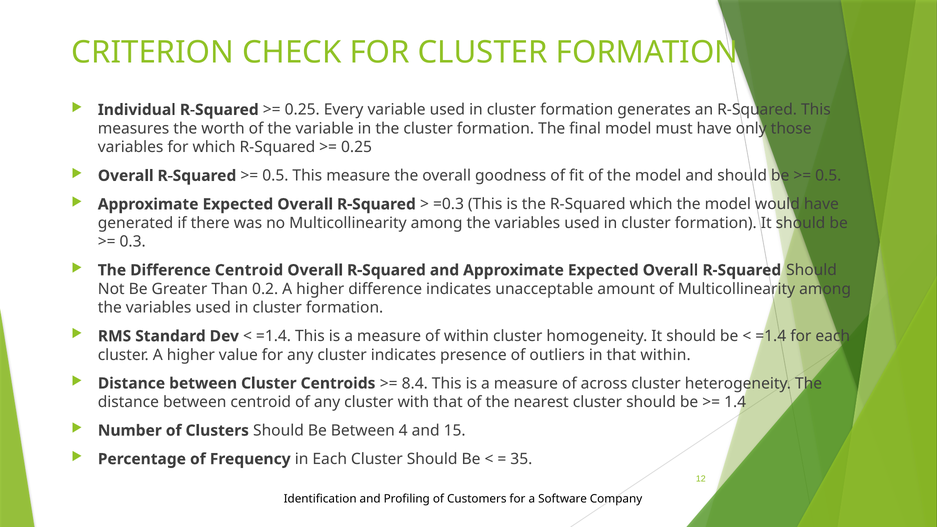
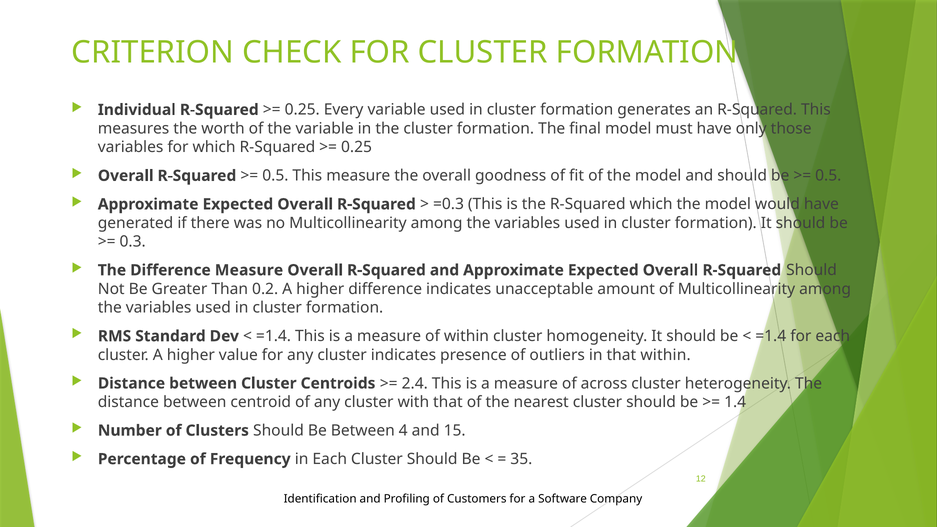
Difference Centroid: Centroid -> Measure
8.4: 8.4 -> 2.4
